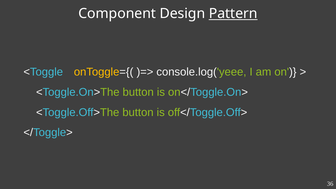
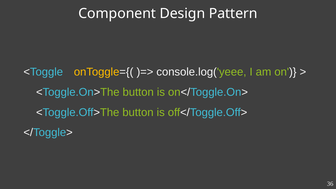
Pattern underline: present -> none
